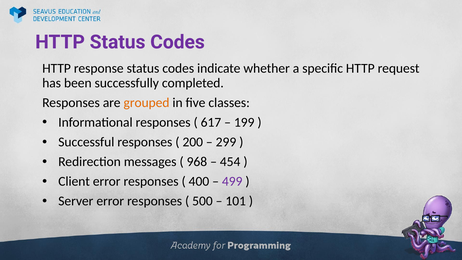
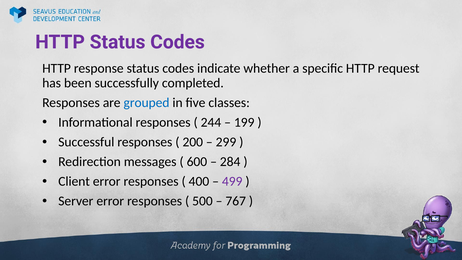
grouped colour: orange -> blue
617: 617 -> 244
968: 968 -> 600
454: 454 -> 284
101: 101 -> 767
